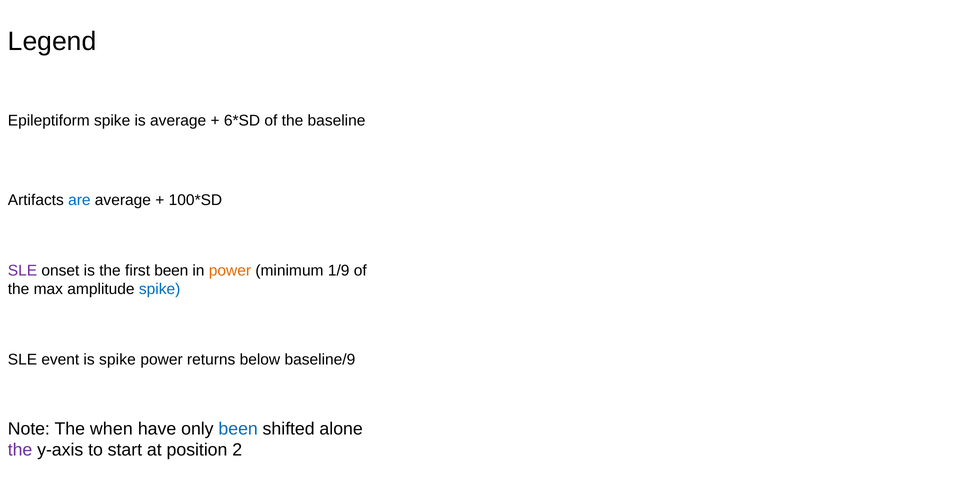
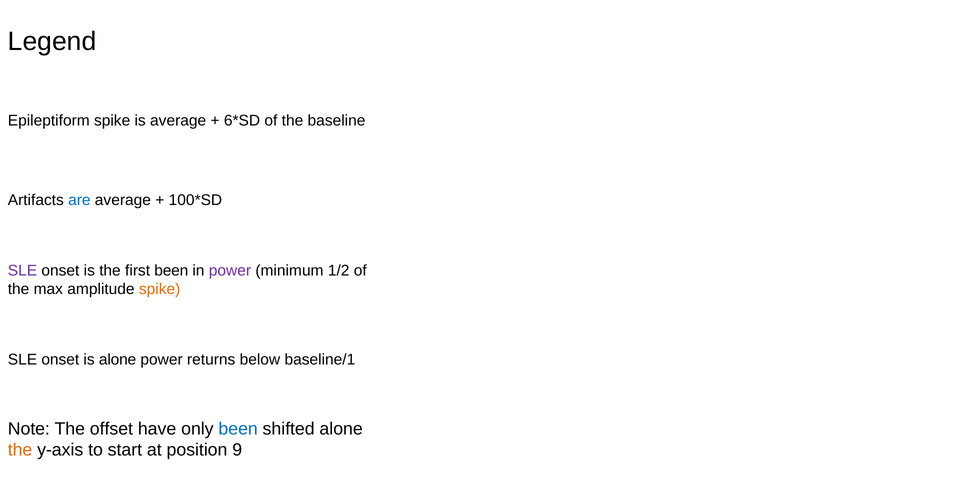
power at (230, 271) colour: orange -> purple
1/9: 1/9 -> 1/2
spike at (160, 289) colour: blue -> orange
event at (60, 360): event -> onset
is spike: spike -> alone
baseline/9: baseline/9 -> baseline/1
when: when -> offset
the at (20, 450) colour: purple -> orange
2: 2 -> 9
